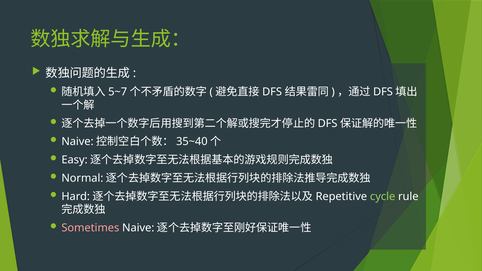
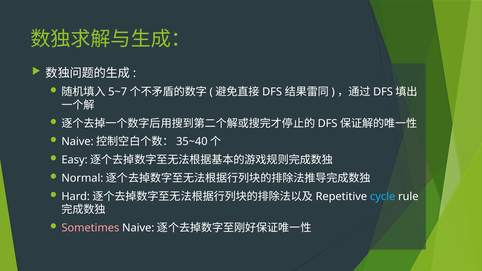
cycle colour: light green -> light blue
